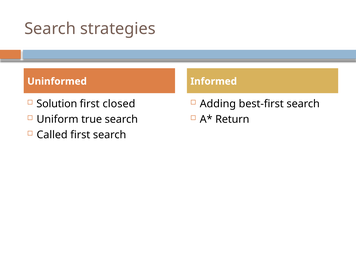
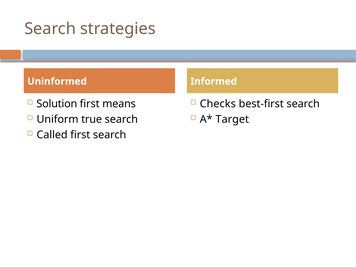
closed: closed -> means
Adding: Adding -> Checks
Return: Return -> Target
